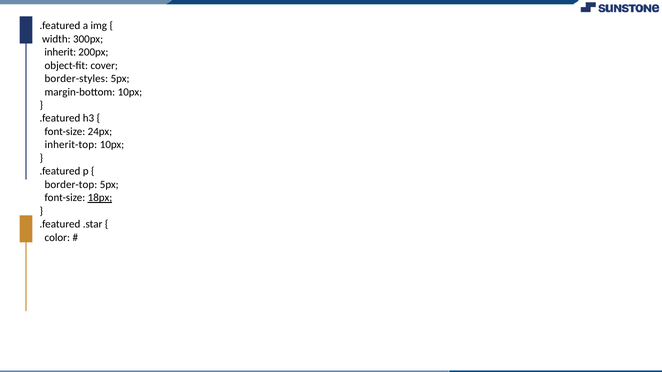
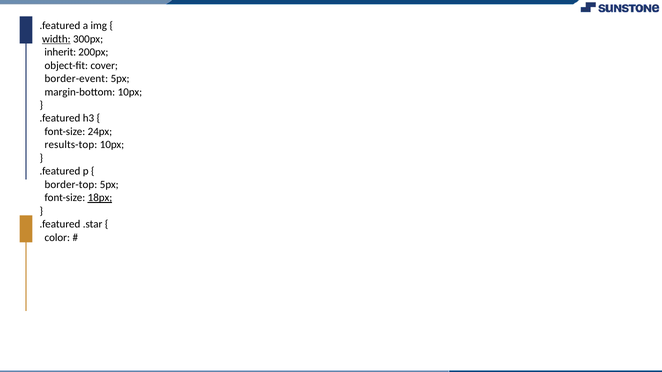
width underline: none -> present
border-styles: border-styles -> border-event
inherit-top: inherit-top -> results-top
